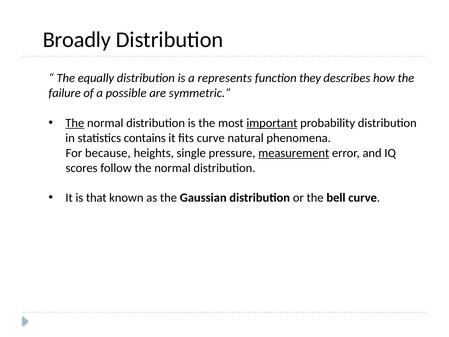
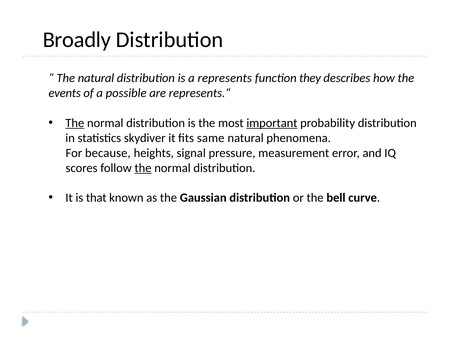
The equally: equally -> natural
failure: failure -> events
symmetric.“: symmetric.“ -> represents.“
contains: contains -> skydiver
fits curve: curve -> same
single: single -> signal
measurement underline: present -> none
the at (143, 168) underline: none -> present
